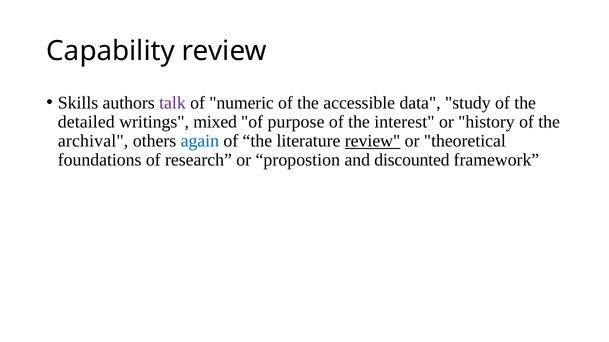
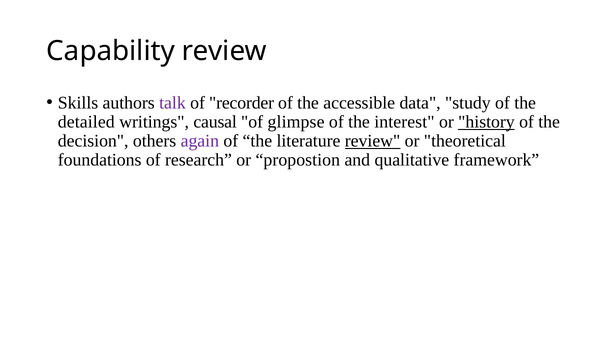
numeric: numeric -> recorder
mixed: mixed -> causal
purpose: purpose -> glimpse
history underline: none -> present
archival: archival -> decision
again colour: blue -> purple
discounted: discounted -> qualitative
